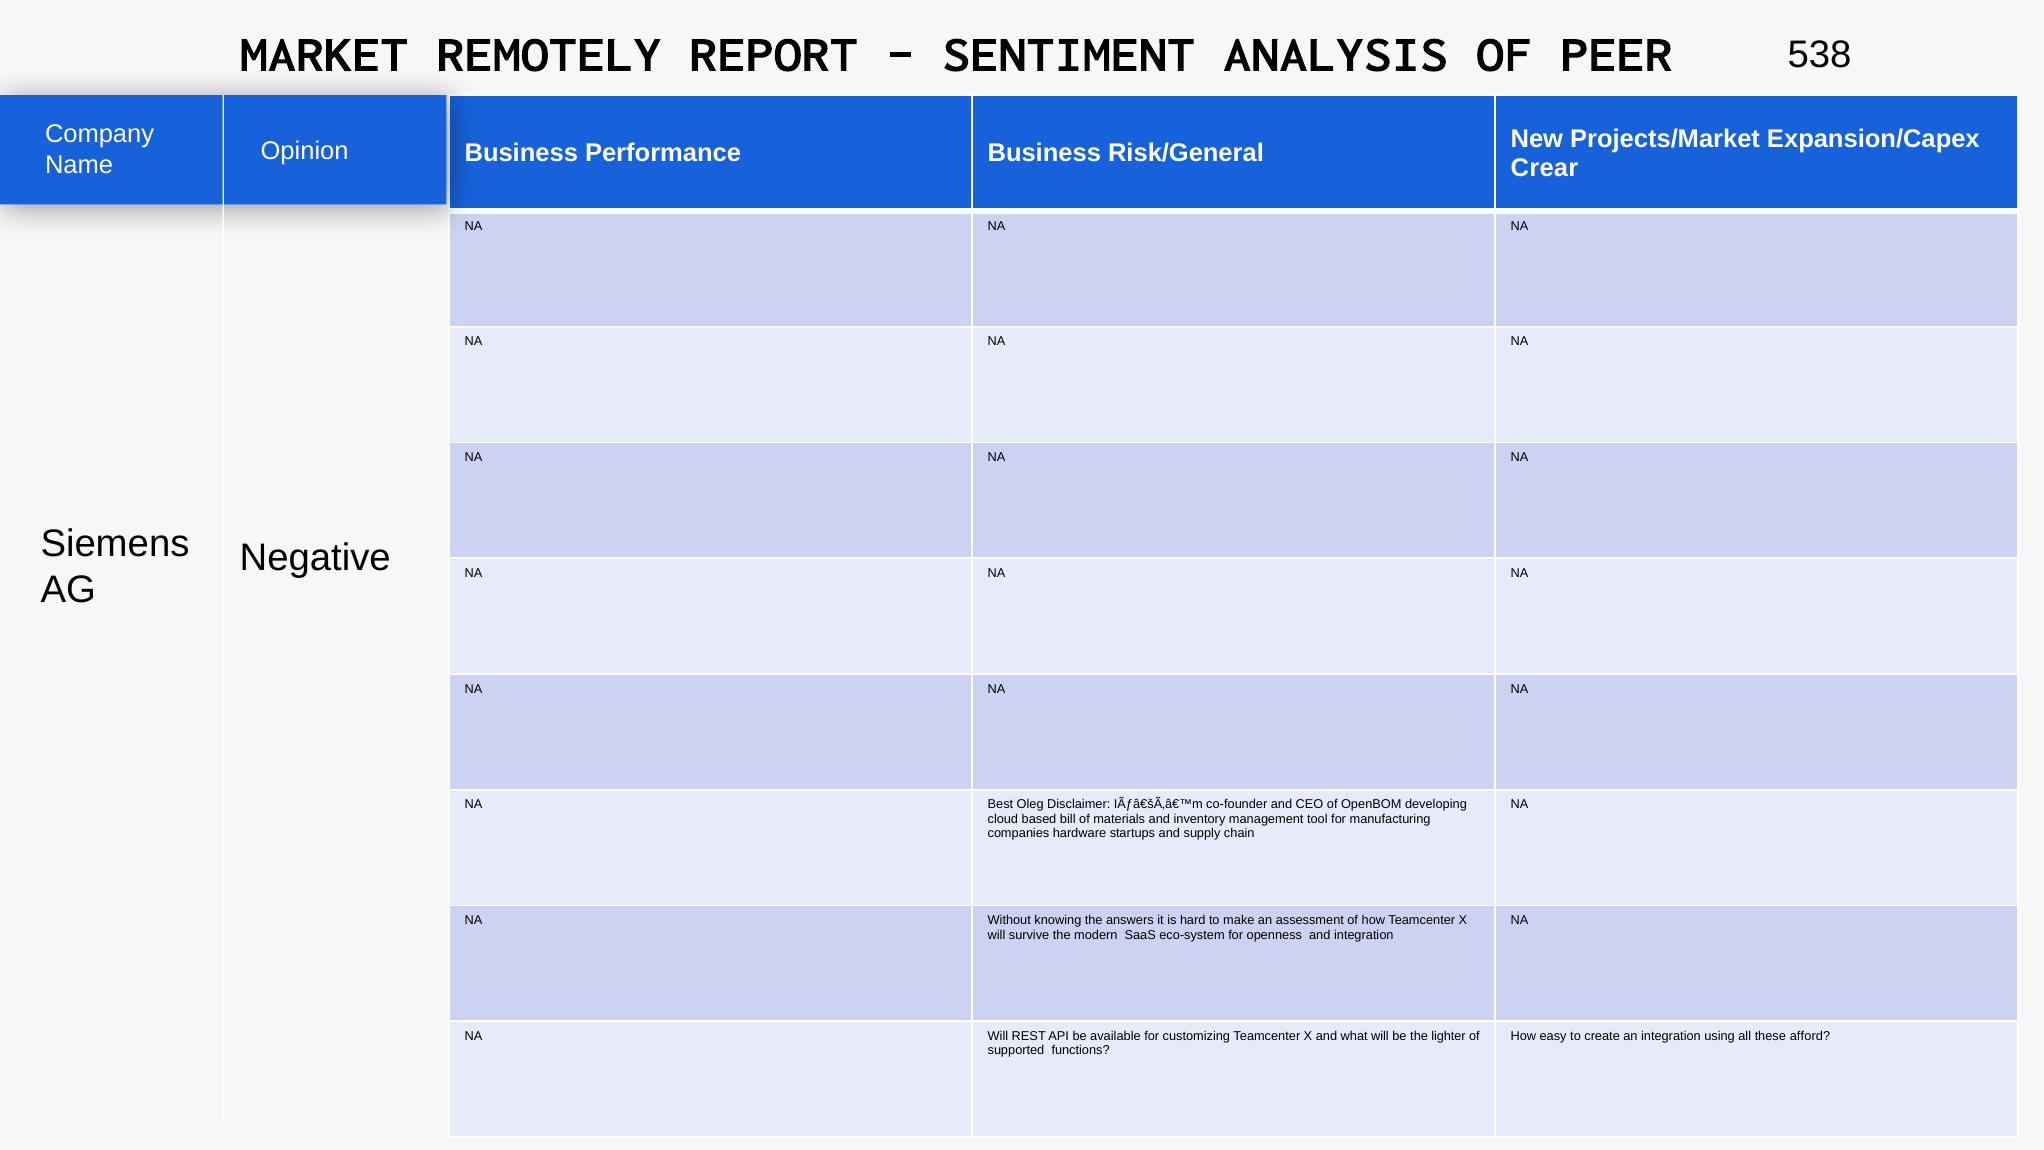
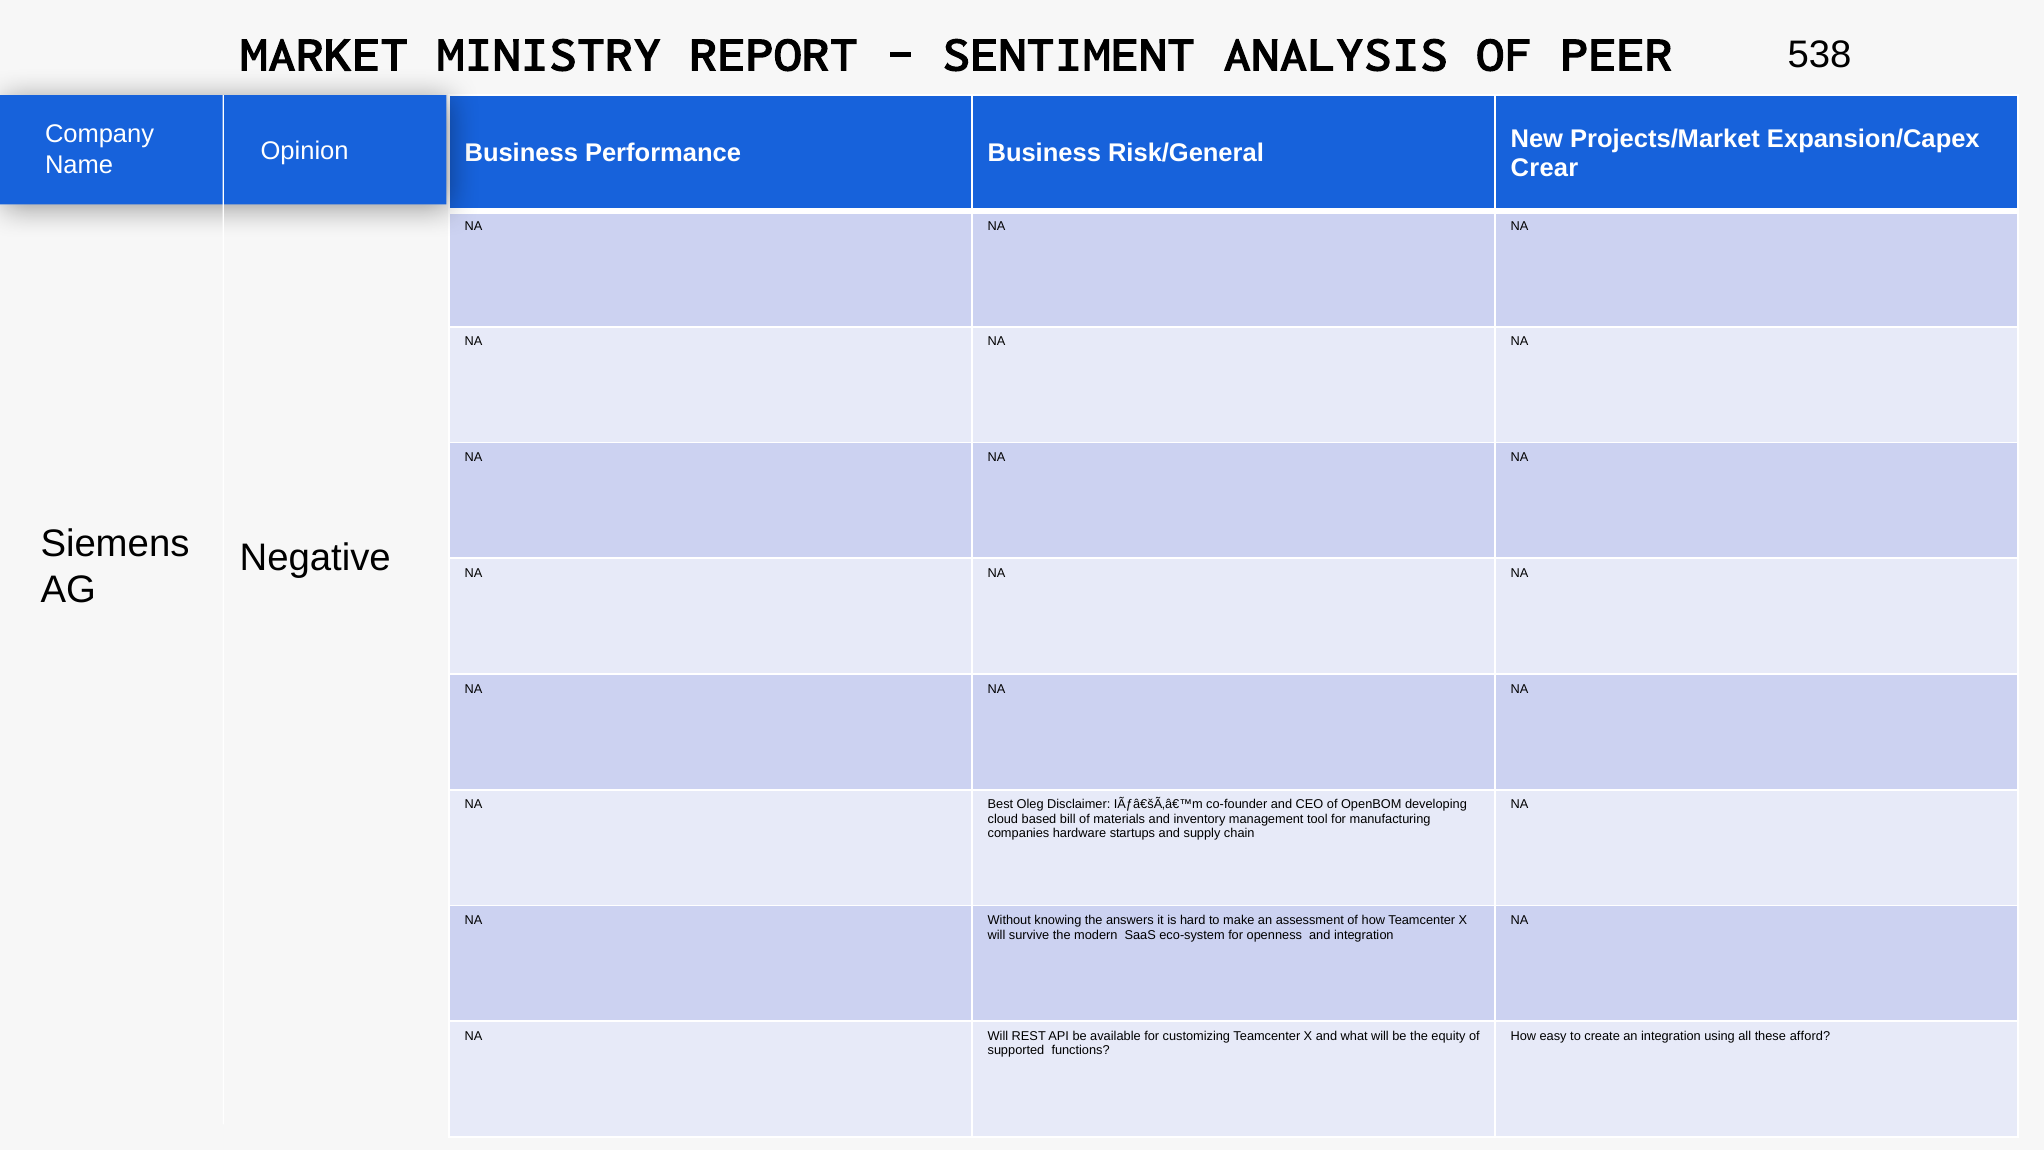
REMOTELY: REMOTELY -> MINISTRY
lighter: lighter -> equity
